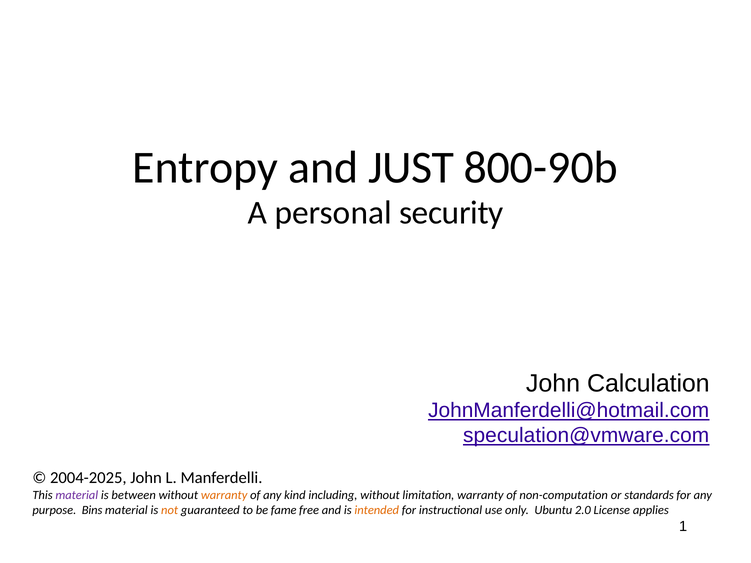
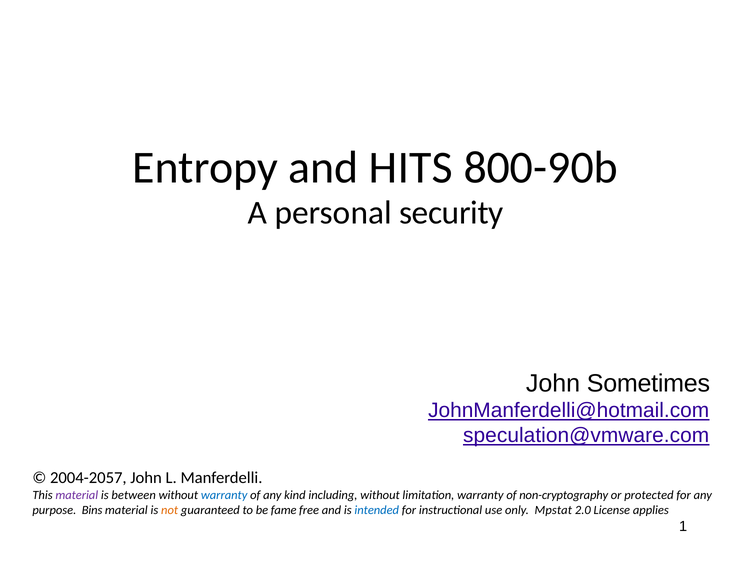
JUST: JUST -> HITS
Calculation: Calculation -> Sometimes
2004-2025: 2004-2025 -> 2004-2057
warranty at (224, 495) colour: orange -> blue
non-computation: non-computation -> non-cryptography
standards: standards -> protected
intended colour: orange -> blue
Ubuntu: Ubuntu -> Mpstat
